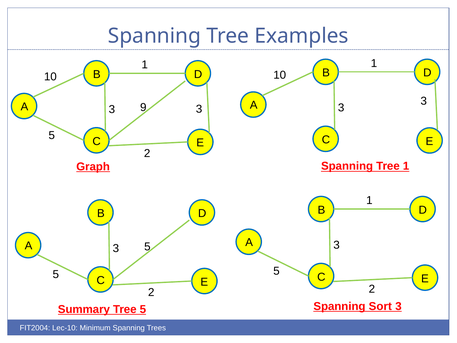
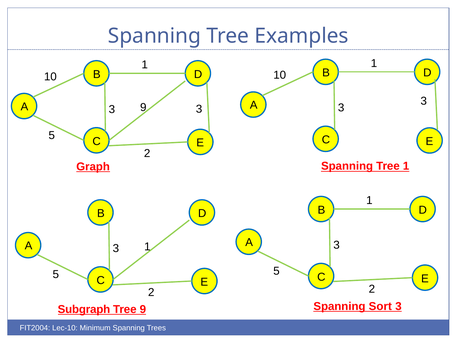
5 at (147, 246): 5 -> 1
Summary: Summary -> Subgraph
Tree 5: 5 -> 9
